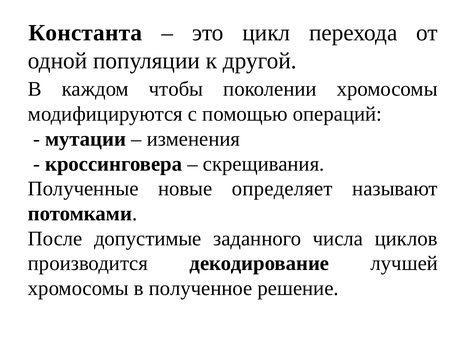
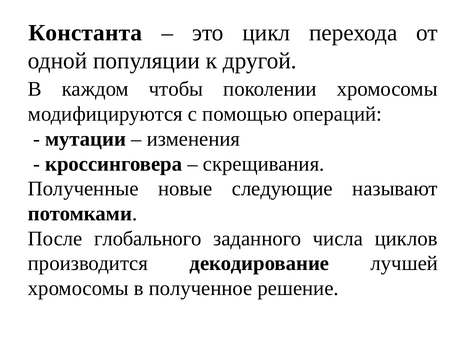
определяет: определяет -> следующие
допустимые: допустимые -> глобального
